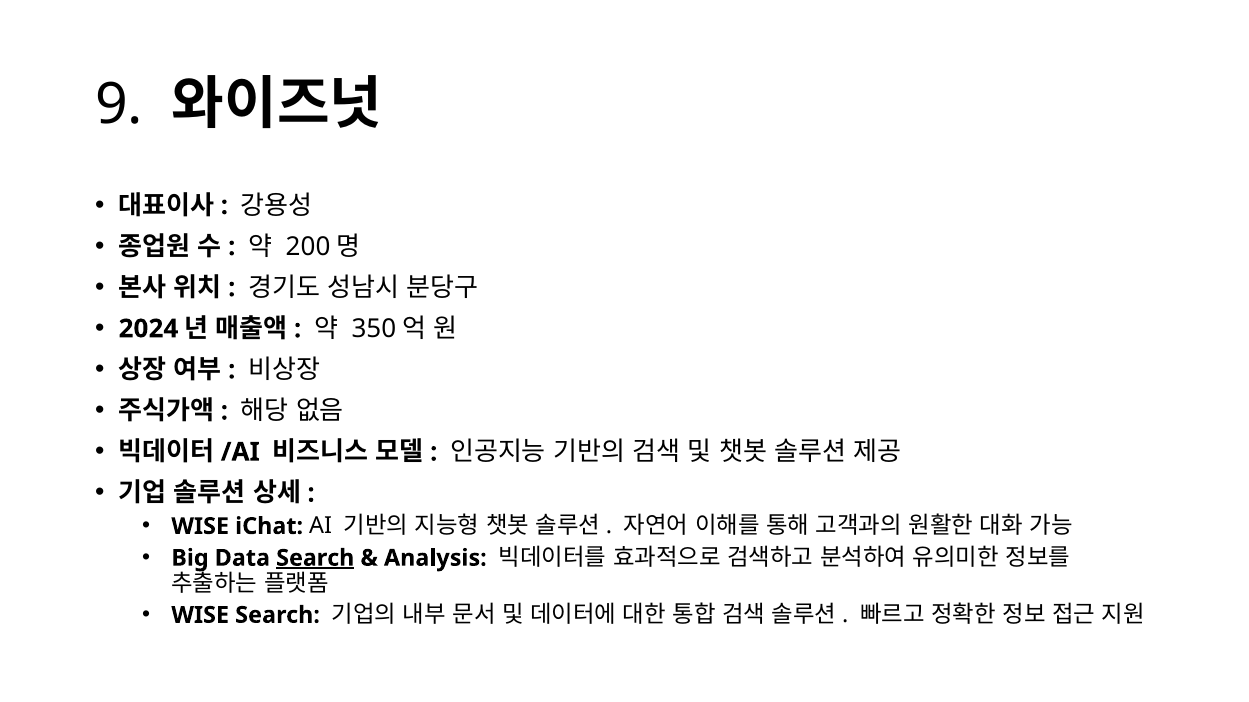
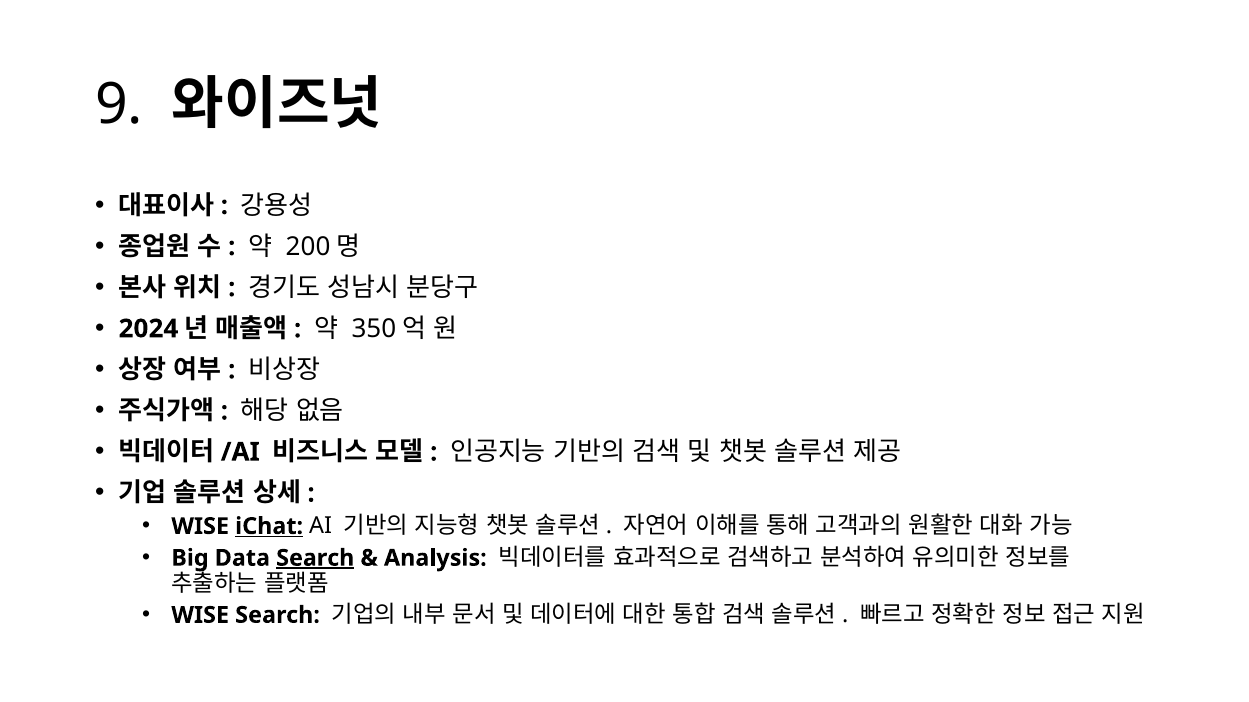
iChat underline: none -> present
